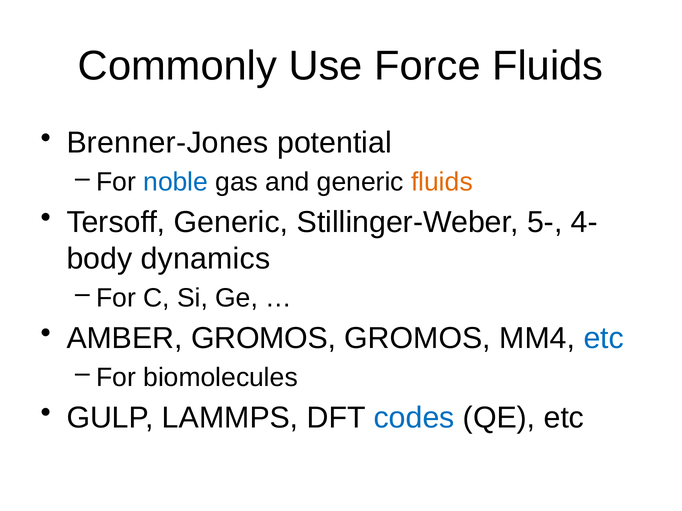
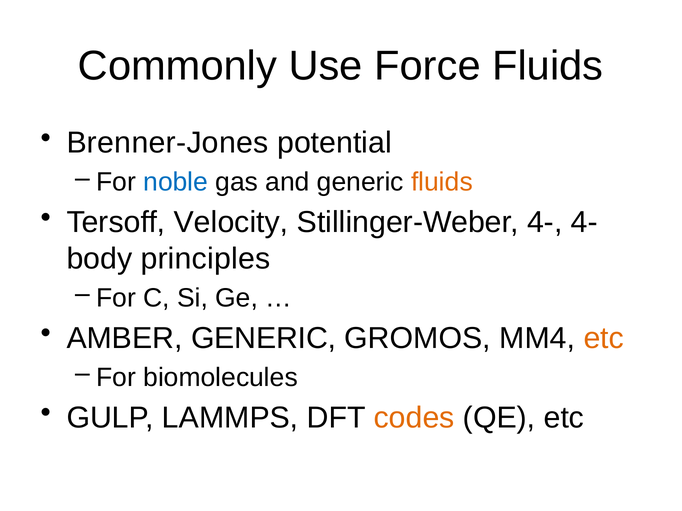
Tersoff Generic: Generic -> Velocity
Stillinger-Weber 5-: 5- -> 4-
dynamics: dynamics -> principles
AMBER GROMOS: GROMOS -> GENERIC
etc at (604, 339) colour: blue -> orange
codes colour: blue -> orange
